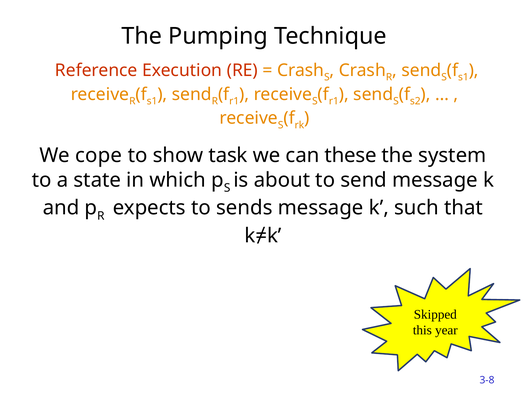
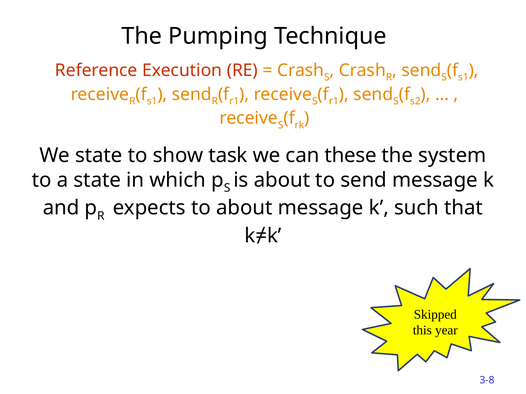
We cope: cope -> state
to sends: sends -> about
